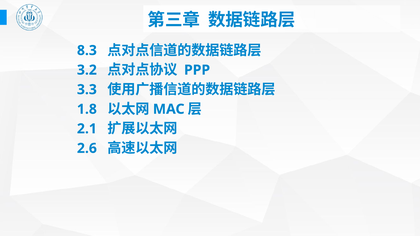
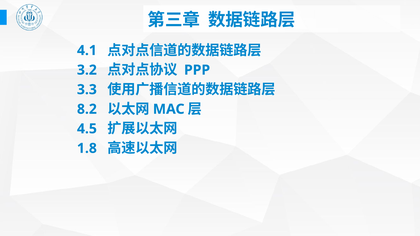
8.3: 8.3 -> 4.1
1.8: 1.8 -> 8.2
2.1: 2.1 -> 4.5
2.6: 2.6 -> 1.8
